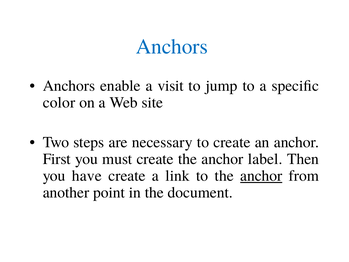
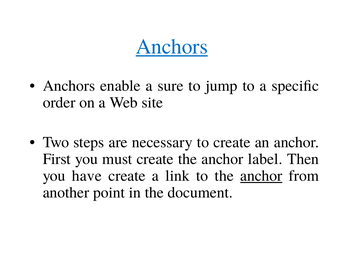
Anchors at (172, 47) underline: none -> present
visit: visit -> sure
color: color -> order
